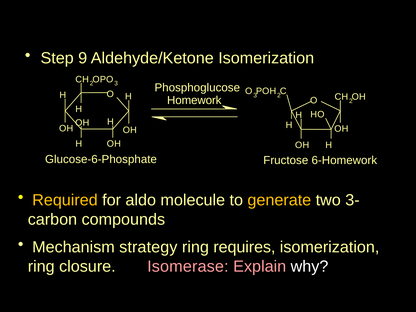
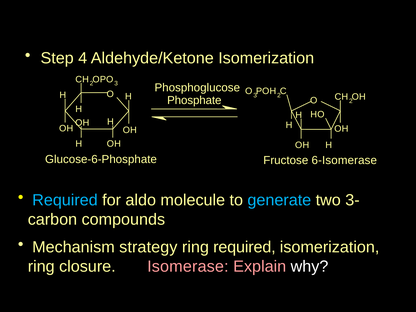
9: 9 -> 4
Homework: Homework -> Phosphate
6-Homework: 6-Homework -> 6-Isomerase
Required at (65, 200) colour: yellow -> light blue
generate colour: yellow -> light blue
ring requires: requires -> required
